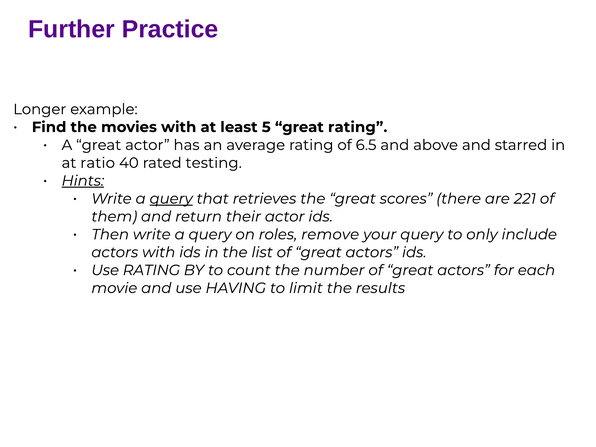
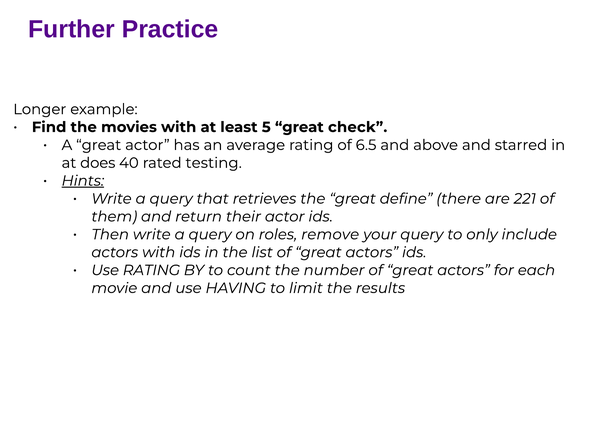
great rating: rating -> check
ratio: ratio -> does
query at (171, 199) underline: present -> none
scores: scores -> define
